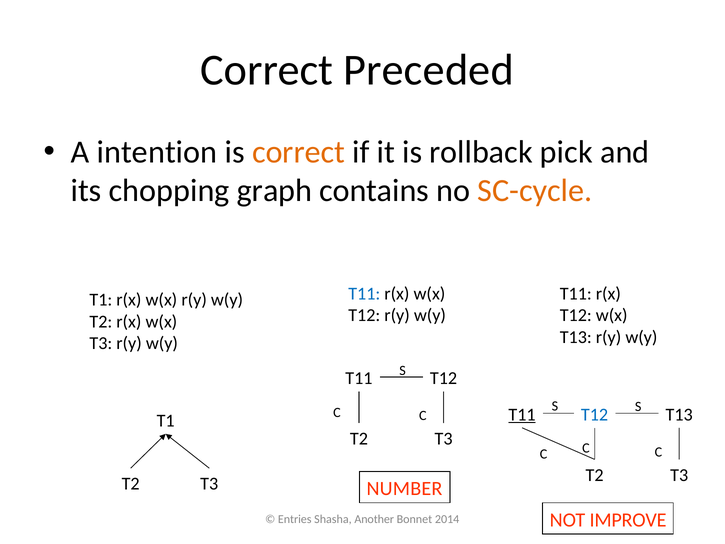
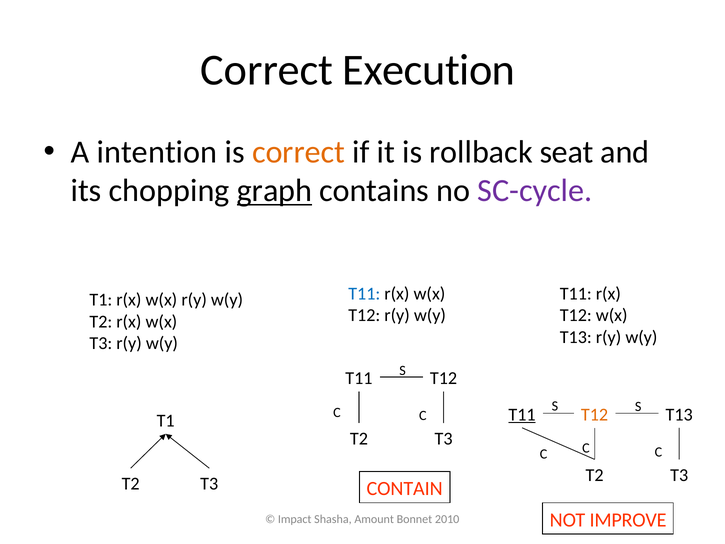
Preceded: Preceded -> Execution
pick: pick -> seat
graph underline: none -> present
SC-cycle colour: orange -> purple
T12 at (595, 414) colour: blue -> orange
NUMBER: NUMBER -> CONTAIN
Entries: Entries -> Impact
Another: Another -> Amount
2014: 2014 -> 2010
